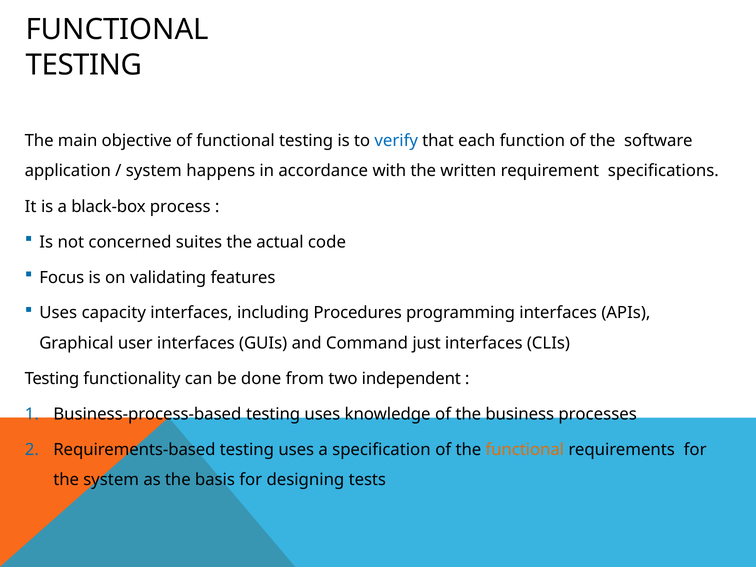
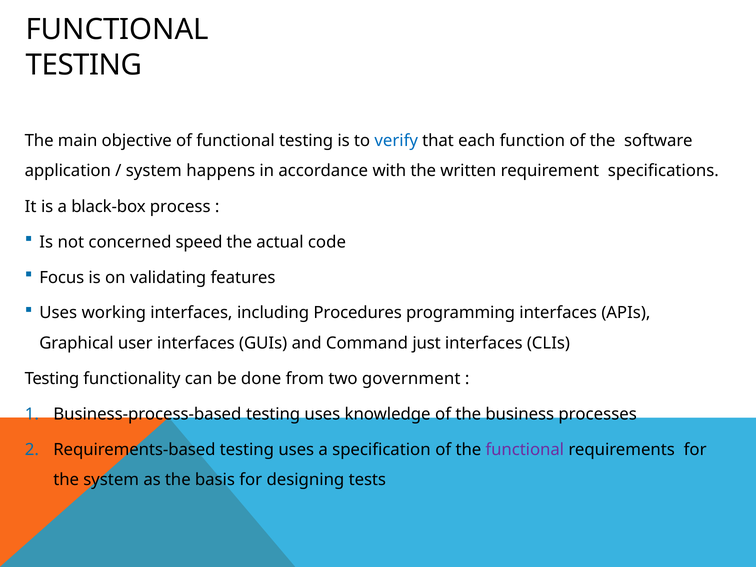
suites: suites -> speed
capacity: capacity -> working
independent: independent -> government
functional at (525, 450) colour: orange -> purple
